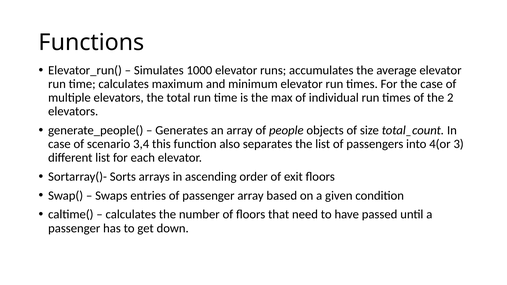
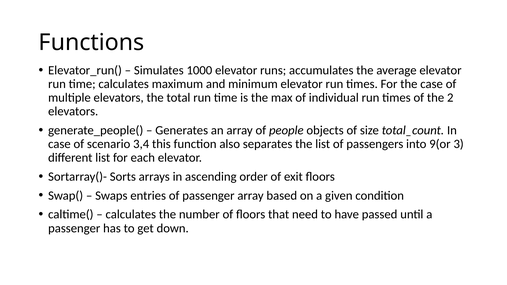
4(or: 4(or -> 9(or
